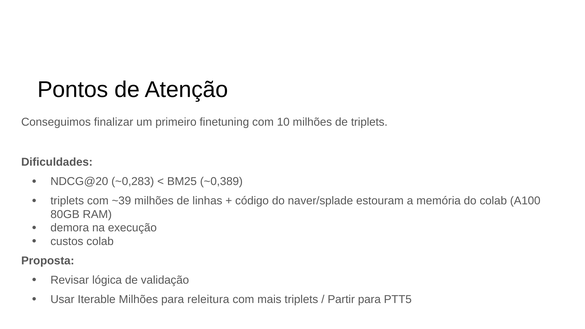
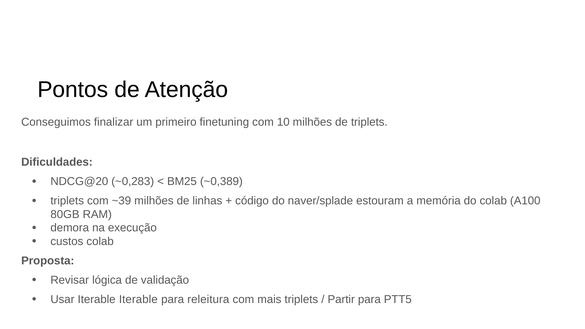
Iterable Milhões: Milhões -> Iterable
